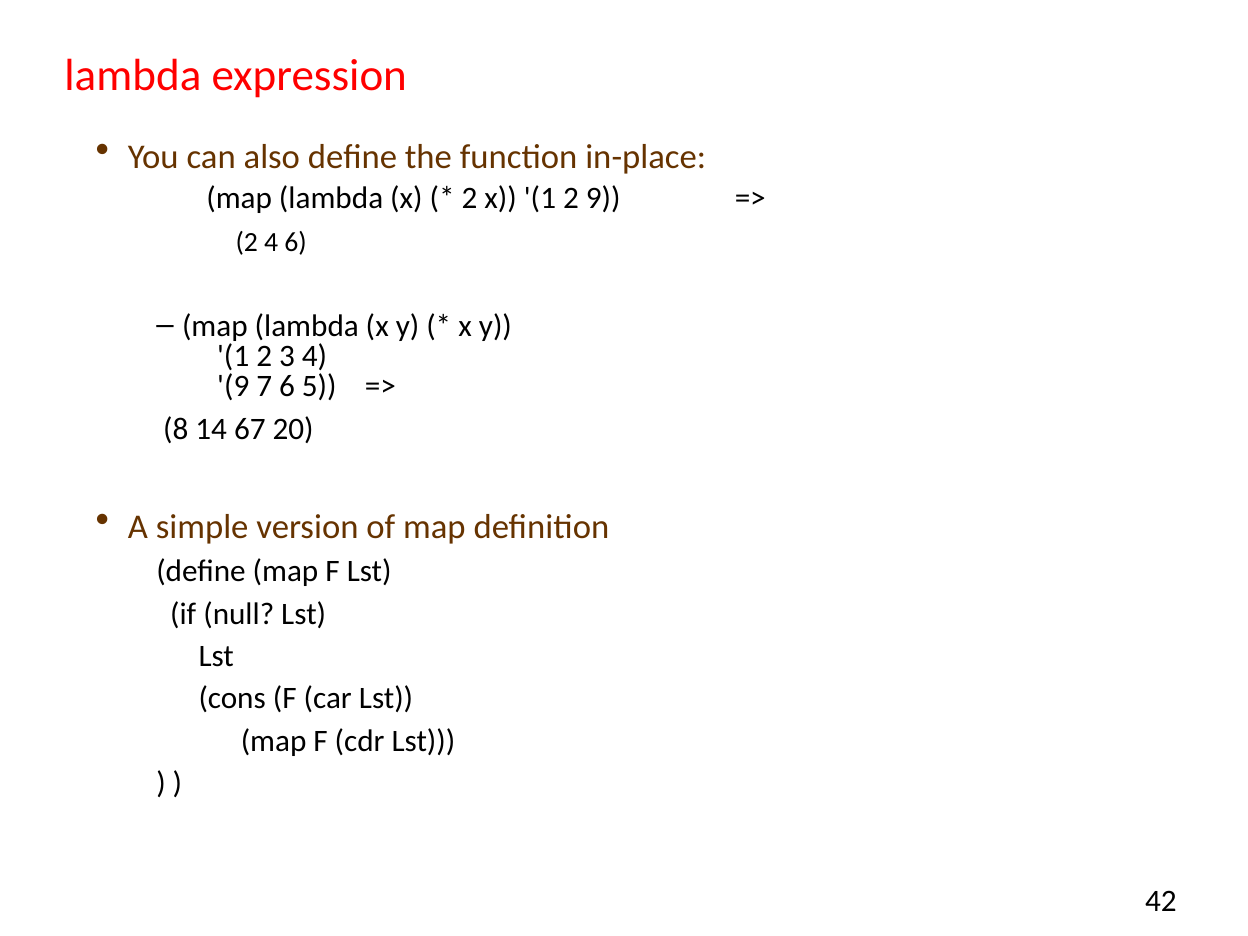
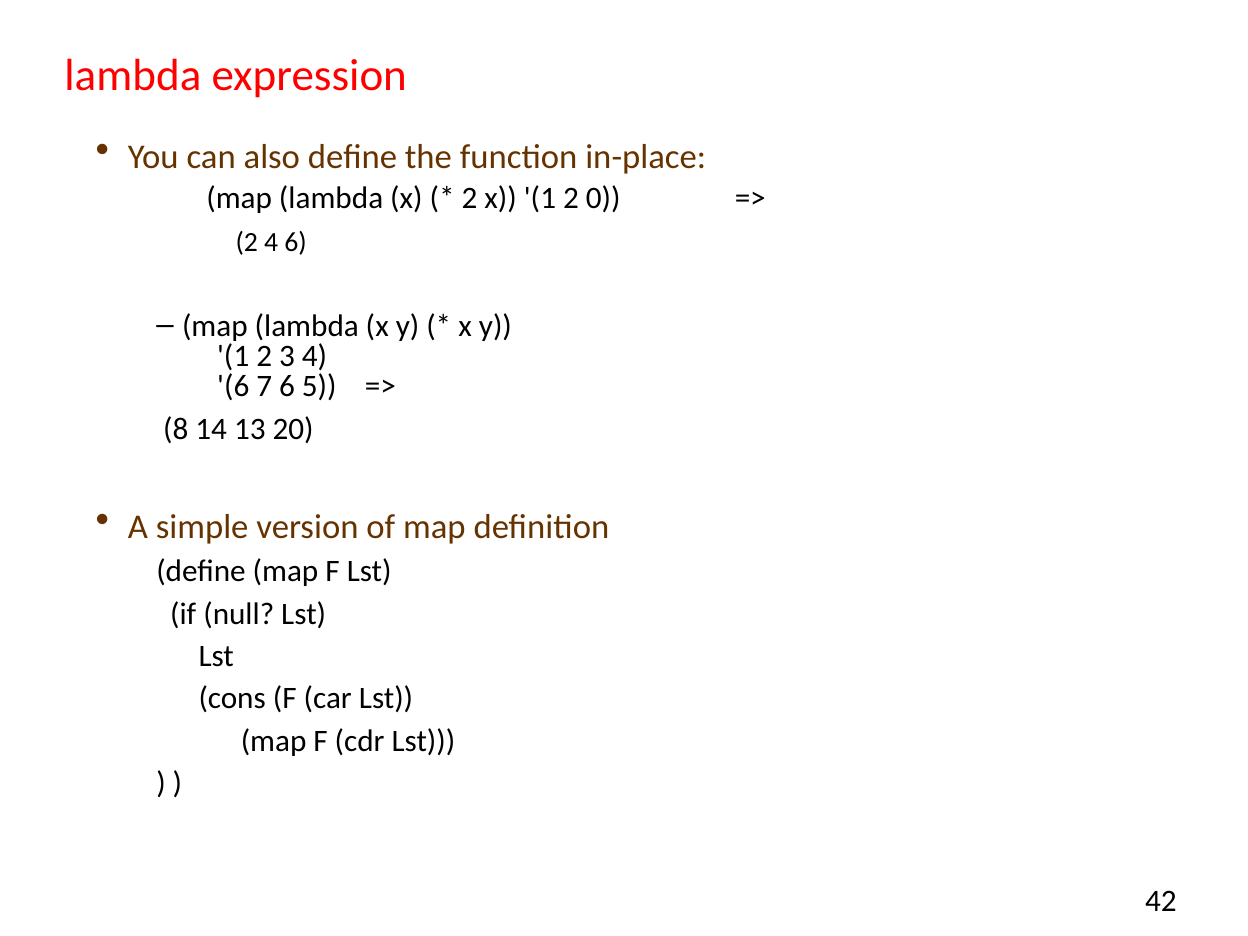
2 9: 9 -> 0
9 at (233, 386): 9 -> 6
67: 67 -> 13
